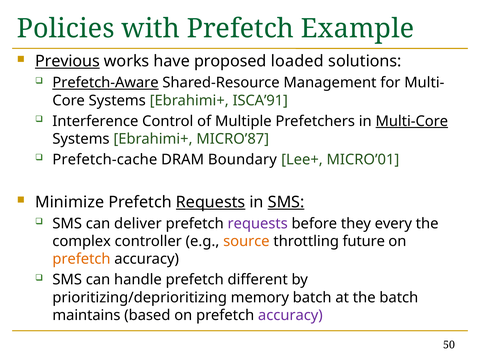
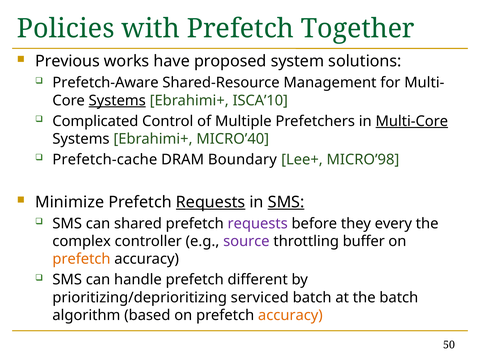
Example: Example -> Together
Previous underline: present -> none
loaded: loaded -> system
Prefetch-Aware underline: present -> none
Systems at (117, 100) underline: none -> present
ISCA’91: ISCA’91 -> ISCA’10
Interference: Interference -> Complicated
MICRO’87: MICRO’87 -> MICRO’40
MICRO’01: MICRO’01 -> MICRO’98
deliver: deliver -> shared
source colour: orange -> purple
future: future -> buffer
memory: memory -> serviced
maintains: maintains -> algorithm
accuracy at (290, 315) colour: purple -> orange
